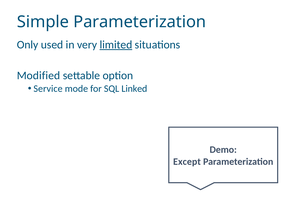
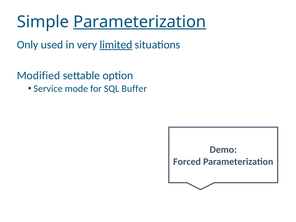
Parameterization at (140, 22) underline: none -> present
Linked: Linked -> Buffer
Except: Except -> Forced
